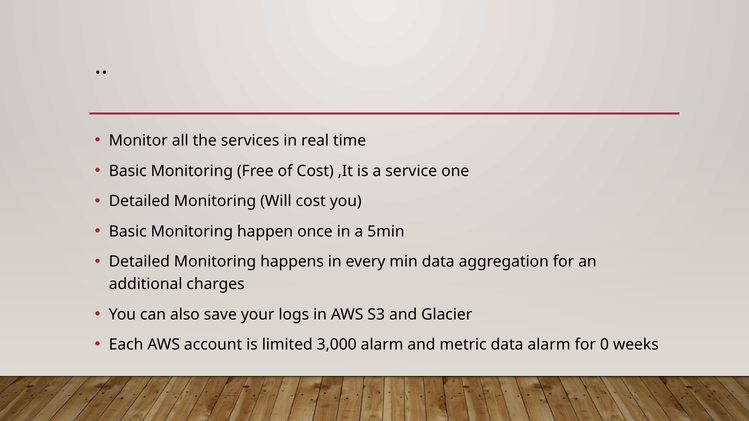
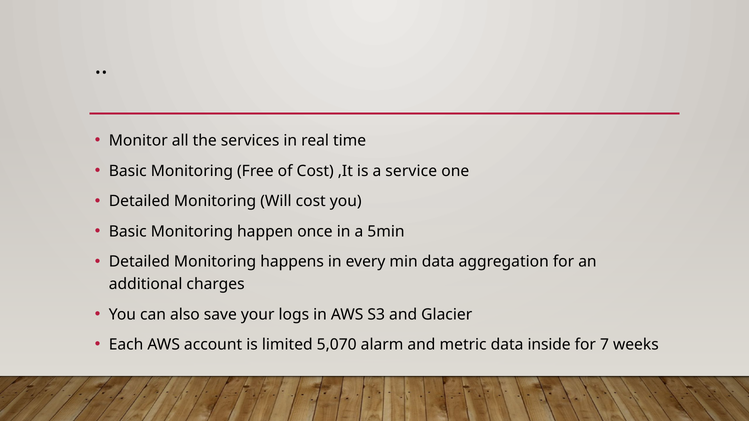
3,000: 3,000 -> 5,070
data alarm: alarm -> inside
0: 0 -> 7
